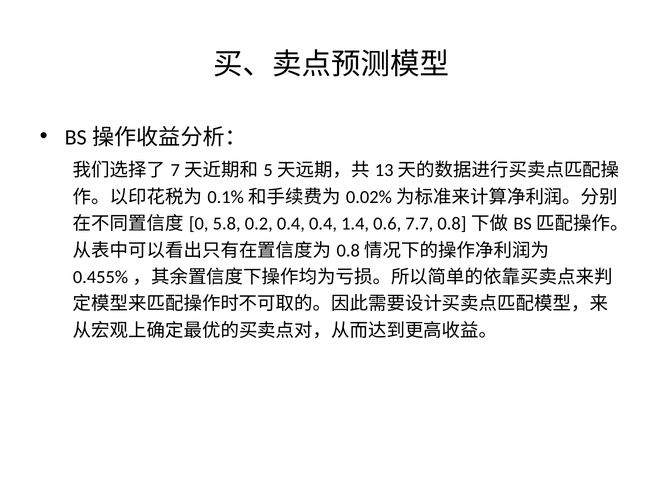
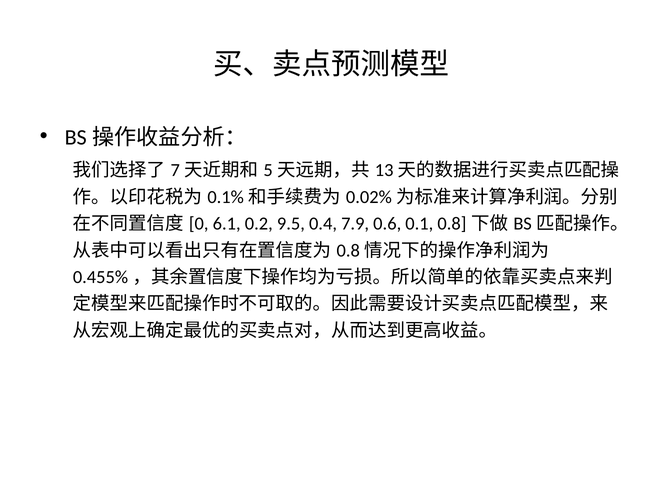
5.8: 5.8 -> 6.1
0.2 0.4: 0.4 -> 9.5
1.4: 1.4 -> 7.9
7.7: 7.7 -> 0.1
